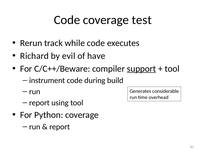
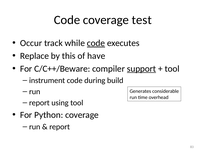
Rerun: Rerun -> Occur
code at (96, 43) underline: none -> present
Richard: Richard -> Replace
evil: evil -> this
